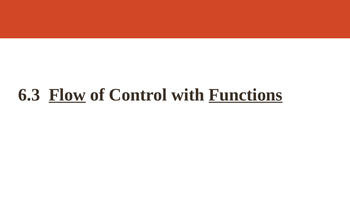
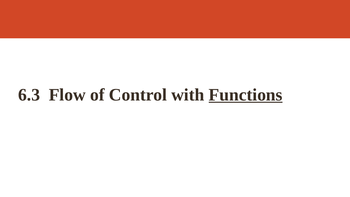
Flow underline: present -> none
